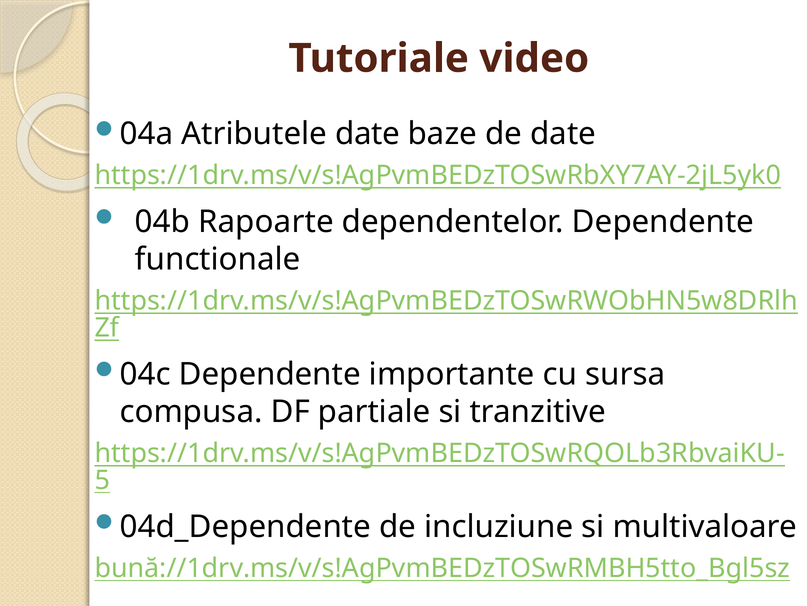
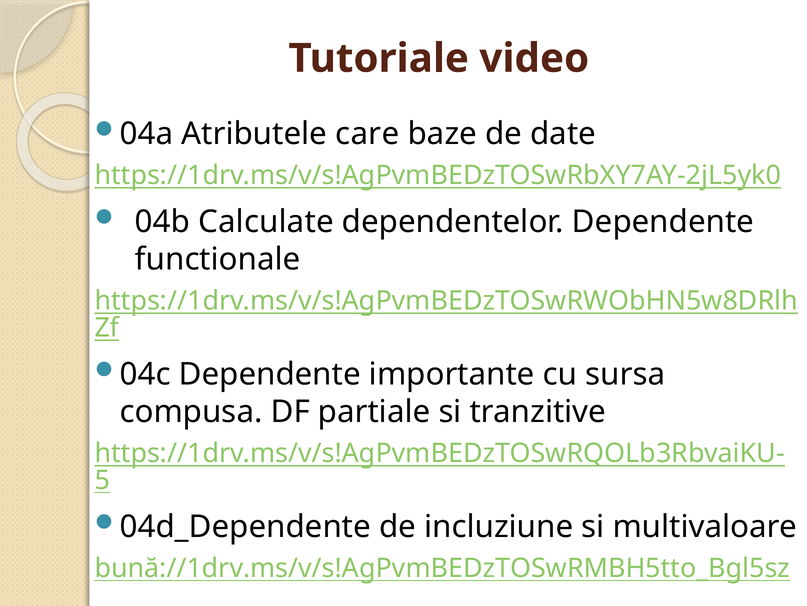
Atributele date: date -> care
Rapoarte: Rapoarte -> Calculate
